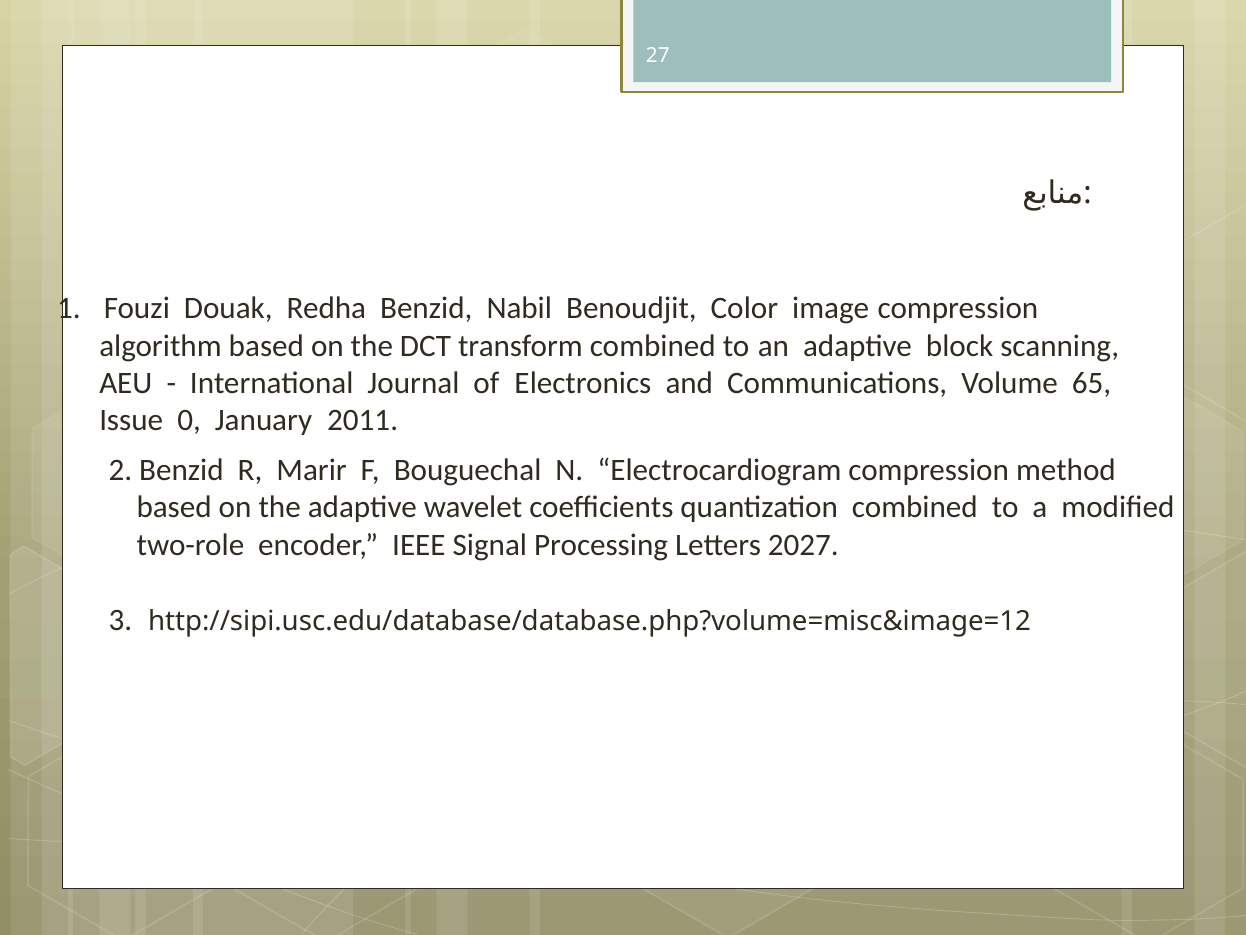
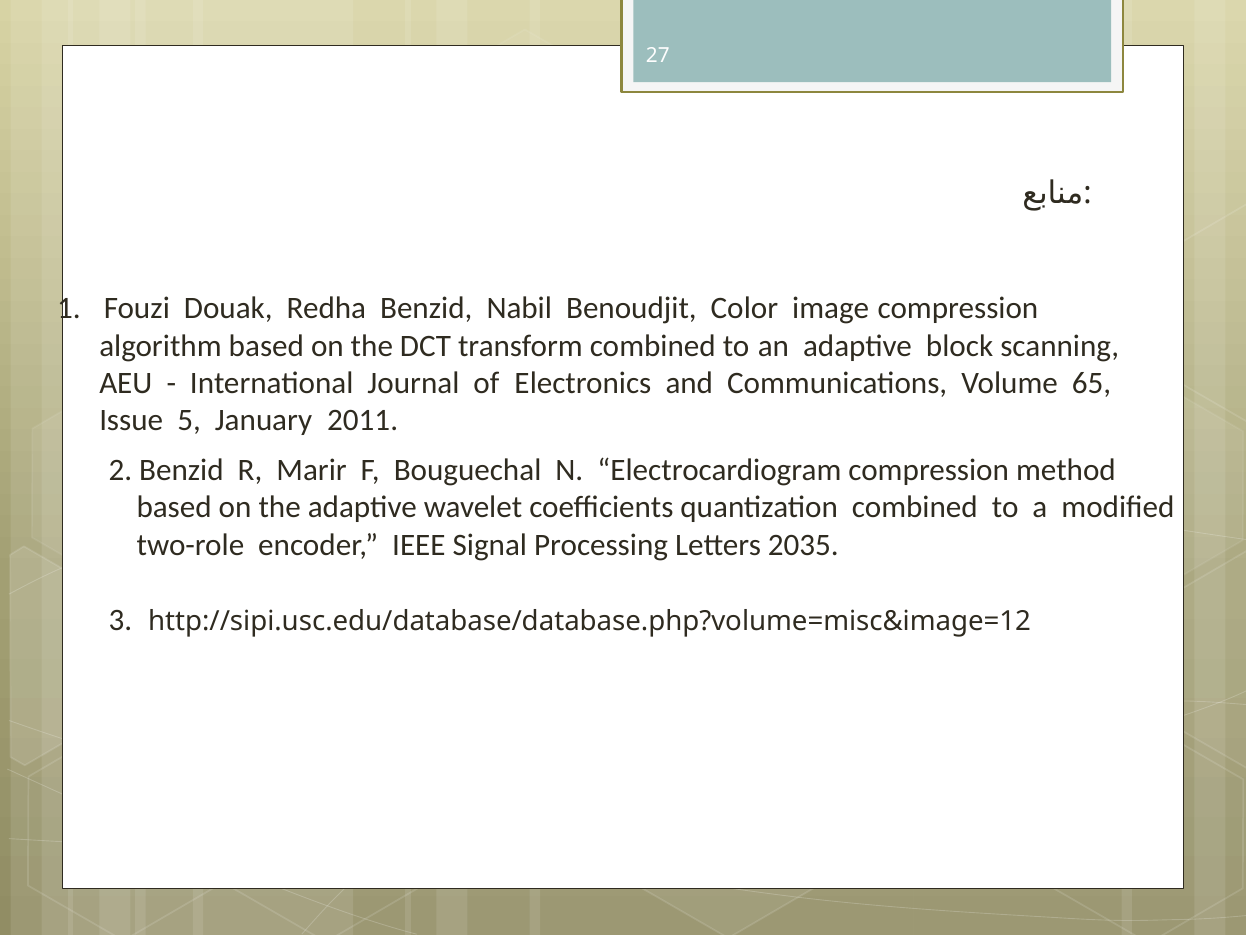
0: 0 -> 5
2027: 2027 -> 2035
